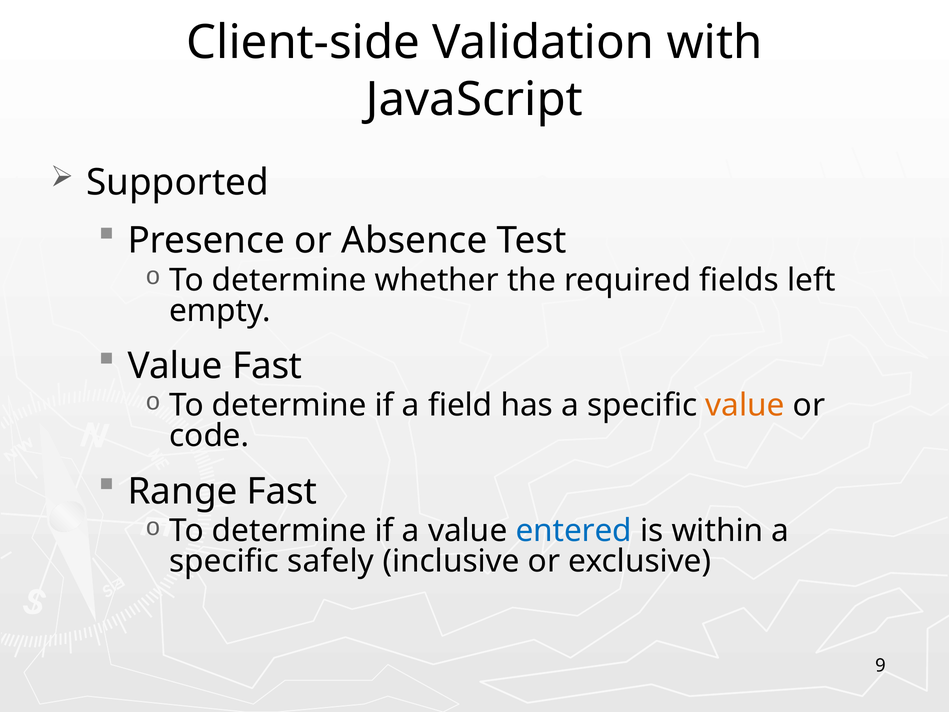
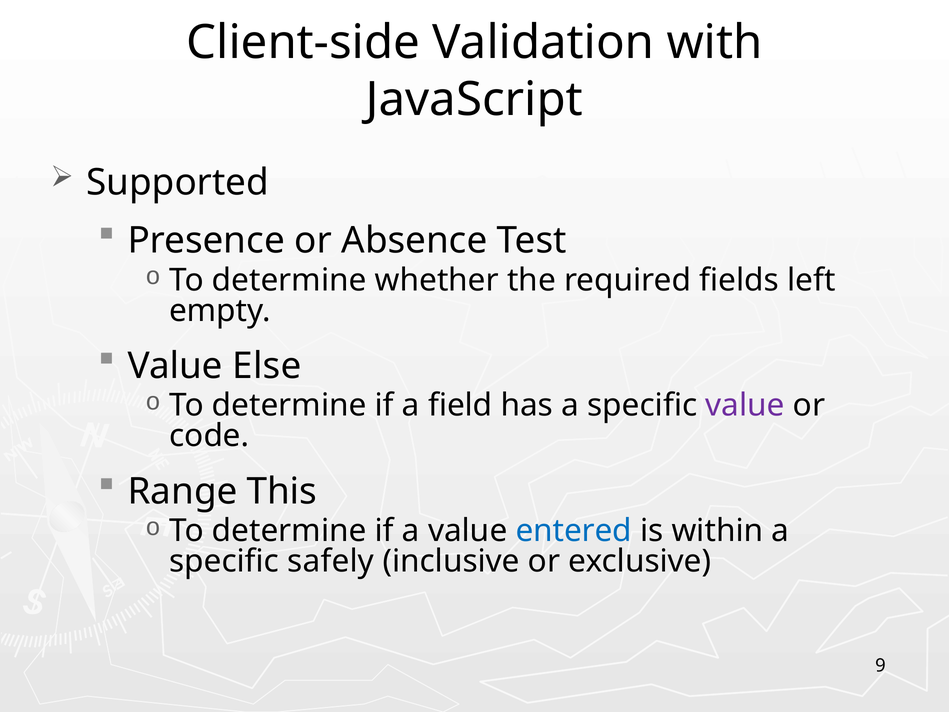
Value Fast: Fast -> Else
value at (745, 405) colour: orange -> purple
Range Fast: Fast -> This
